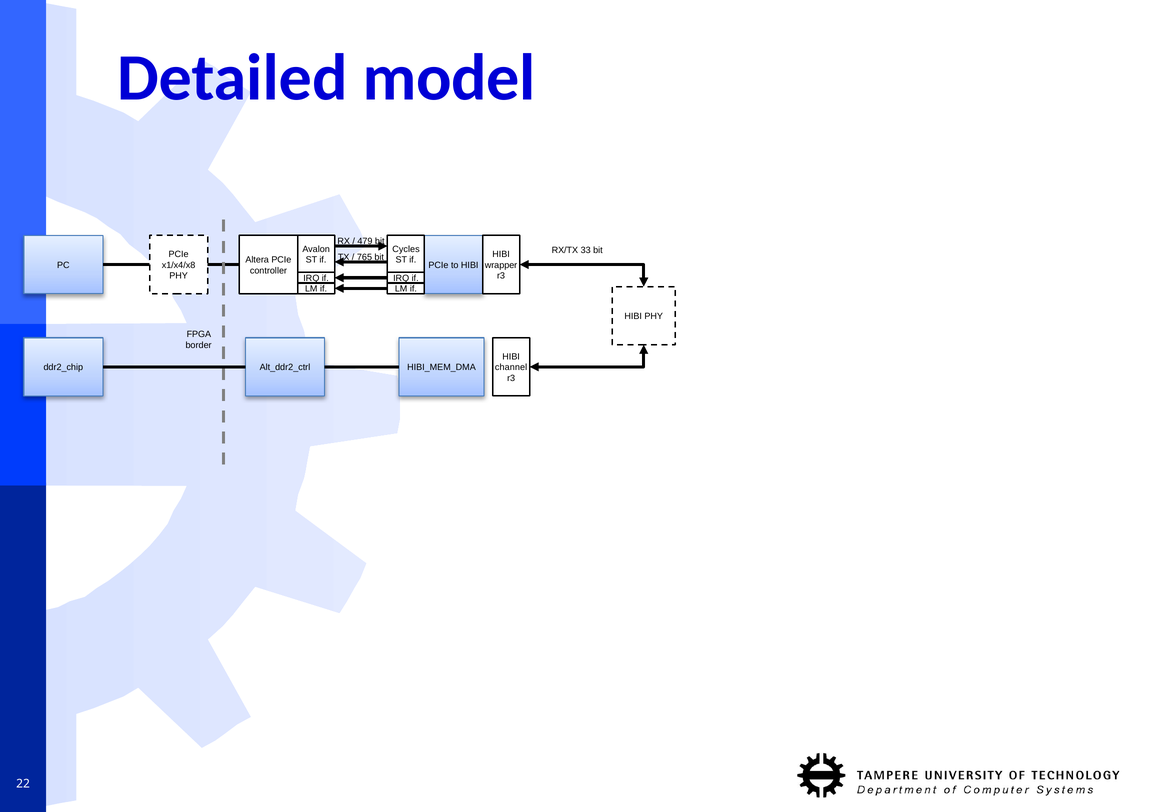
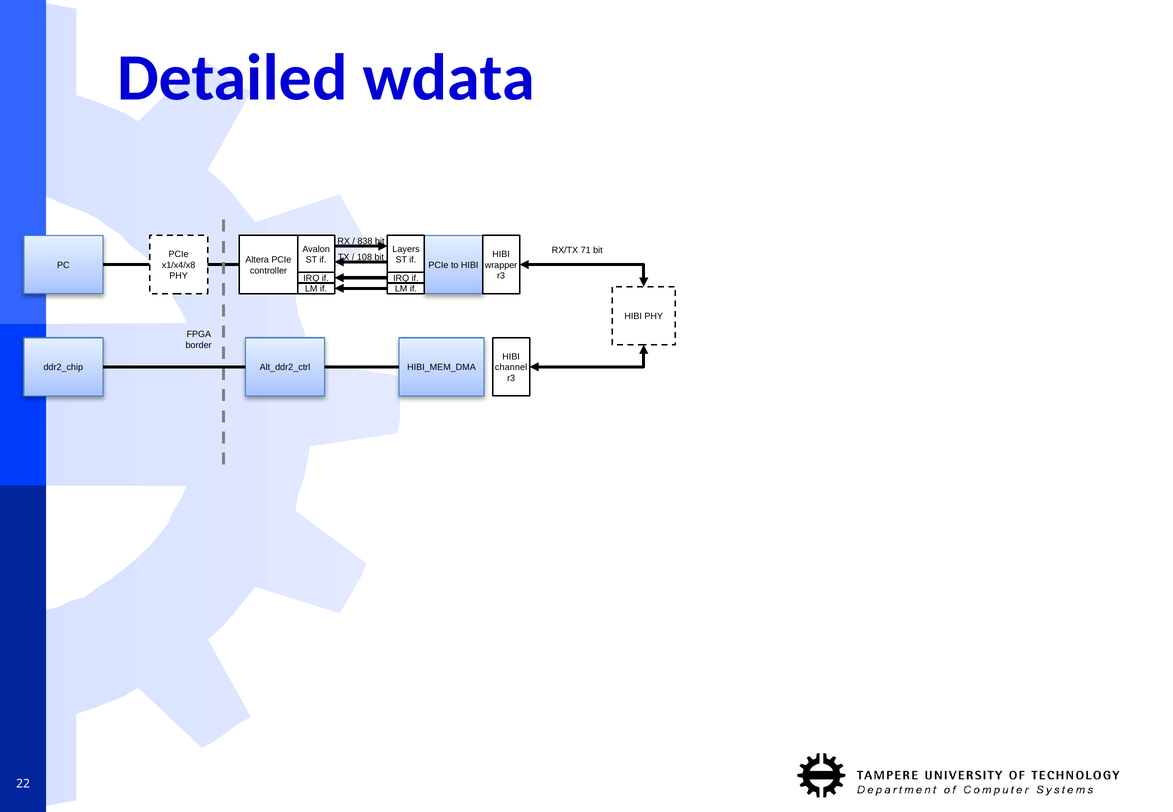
model: model -> wdata
479: 479 -> 838
Cycles: Cycles -> Layers
33: 33 -> 71
765: 765 -> 108
